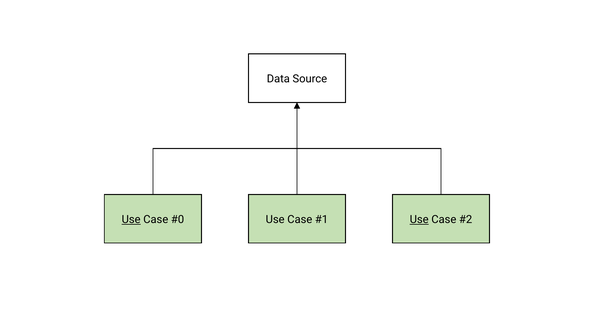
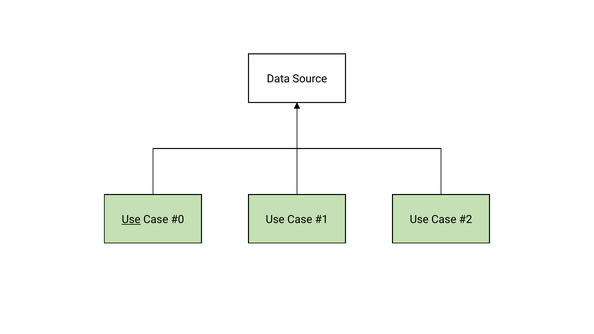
Use at (419, 220) underline: present -> none
